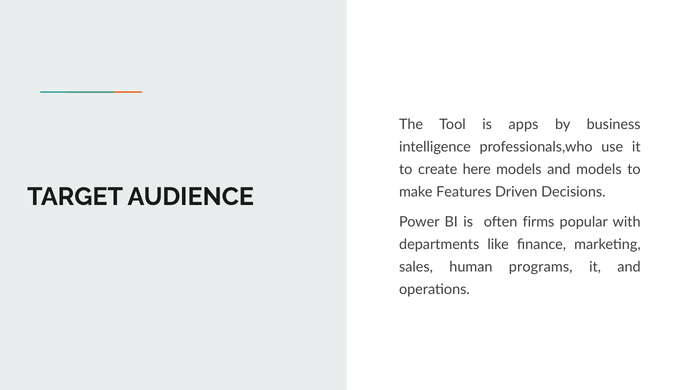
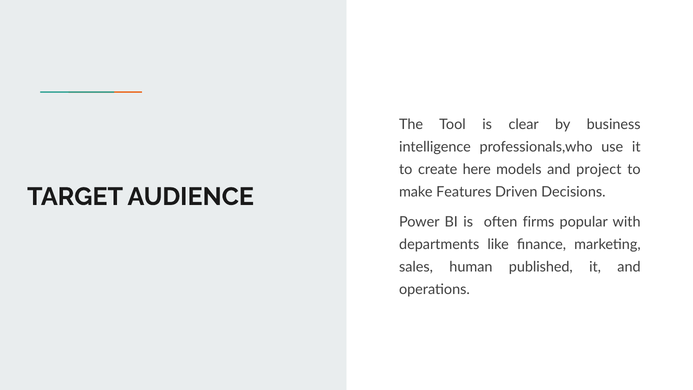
apps: apps -> clear
and models: models -> project
programs: programs -> published
